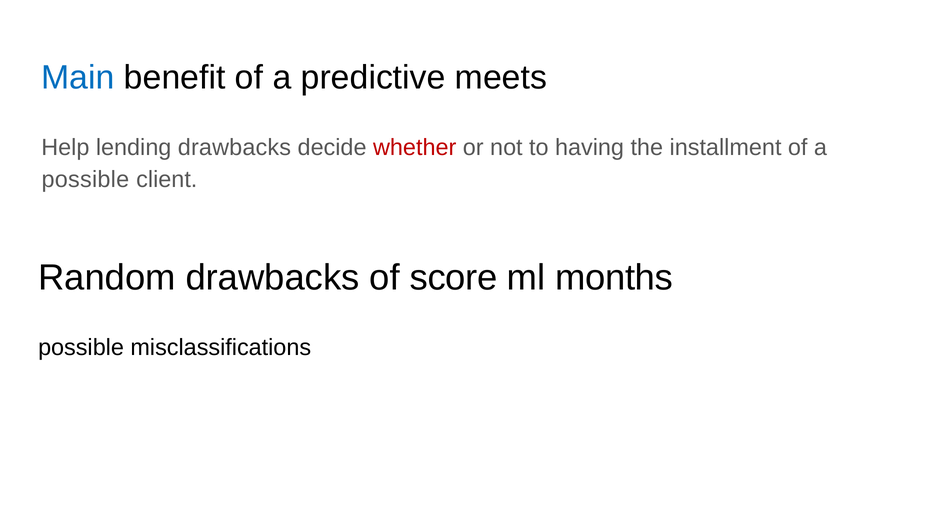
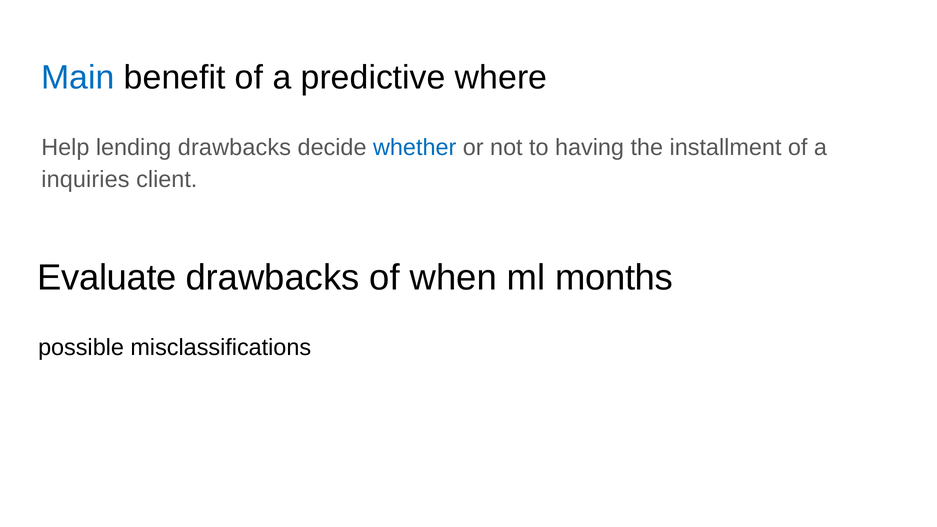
meets: meets -> where
whether colour: red -> blue
possible at (85, 180): possible -> inquiries
Random: Random -> Evaluate
score: score -> when
